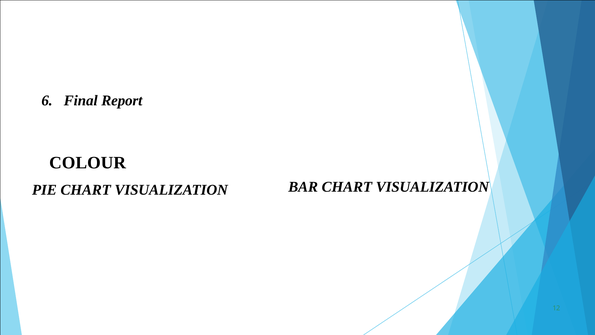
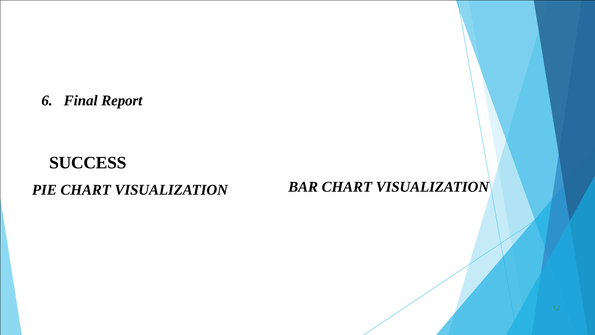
COLOUR: COLOUR -> SUCCESS
